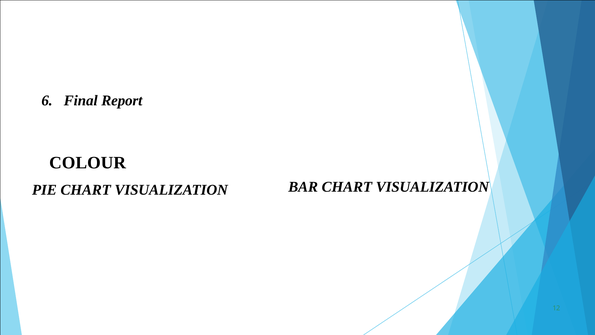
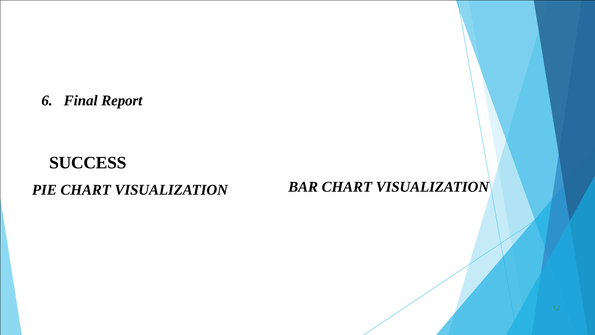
COLOUR: COLOUR -> SUCCESS
